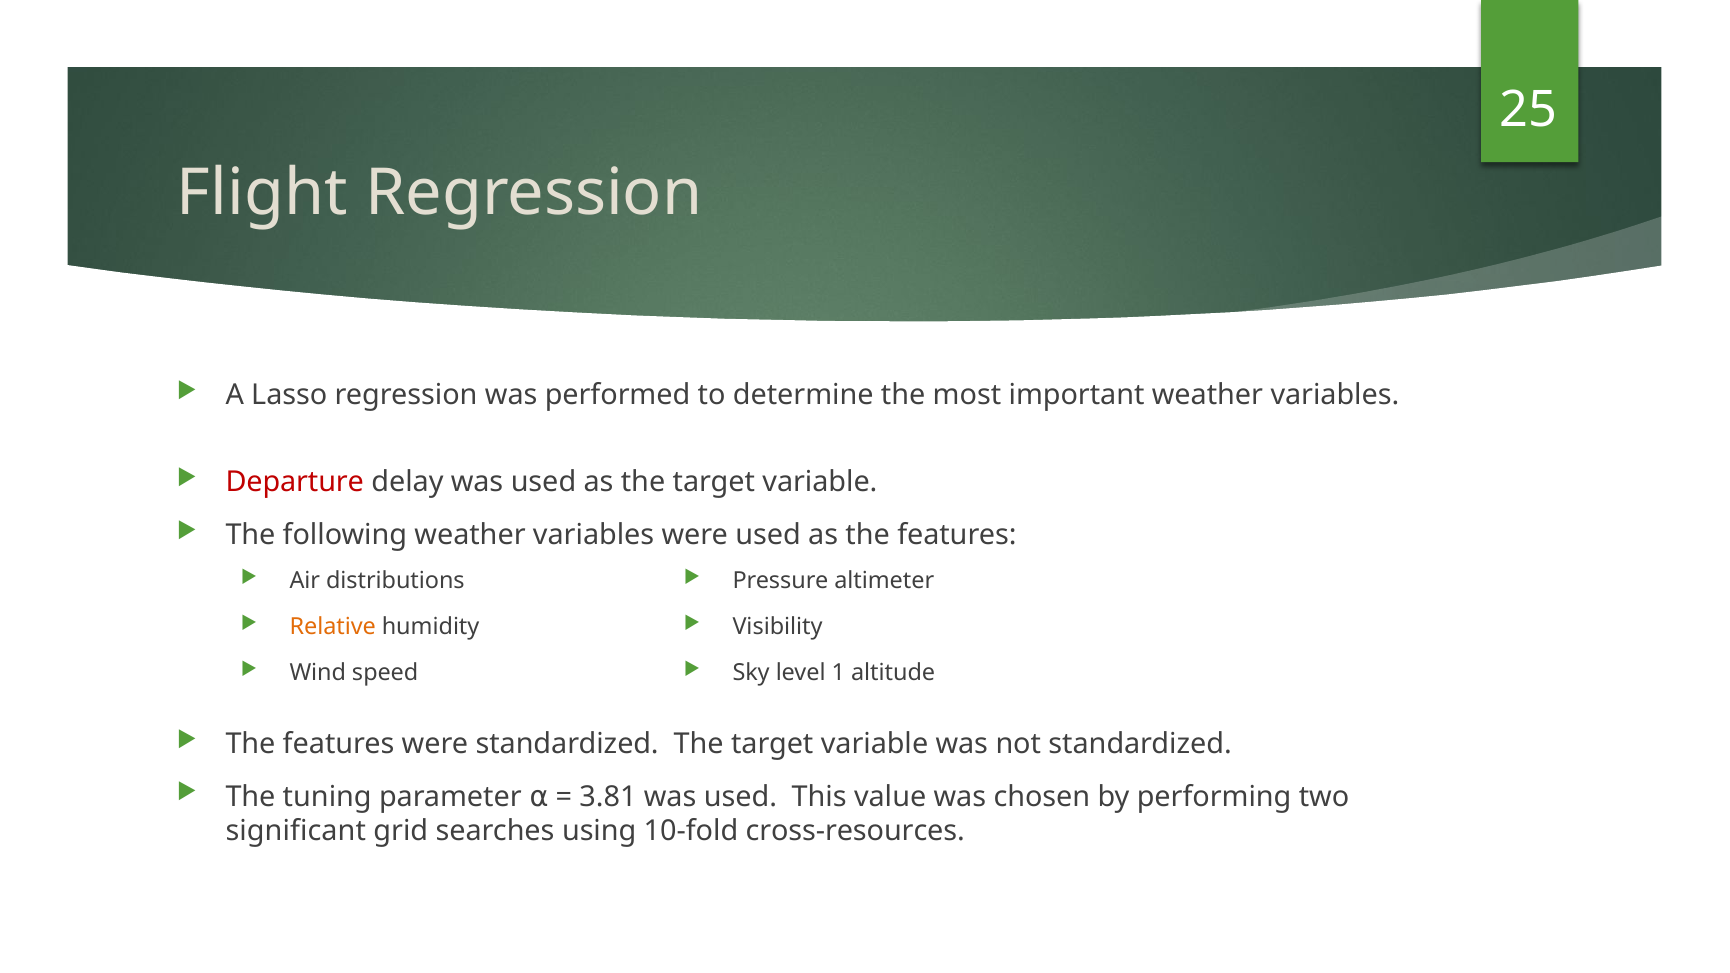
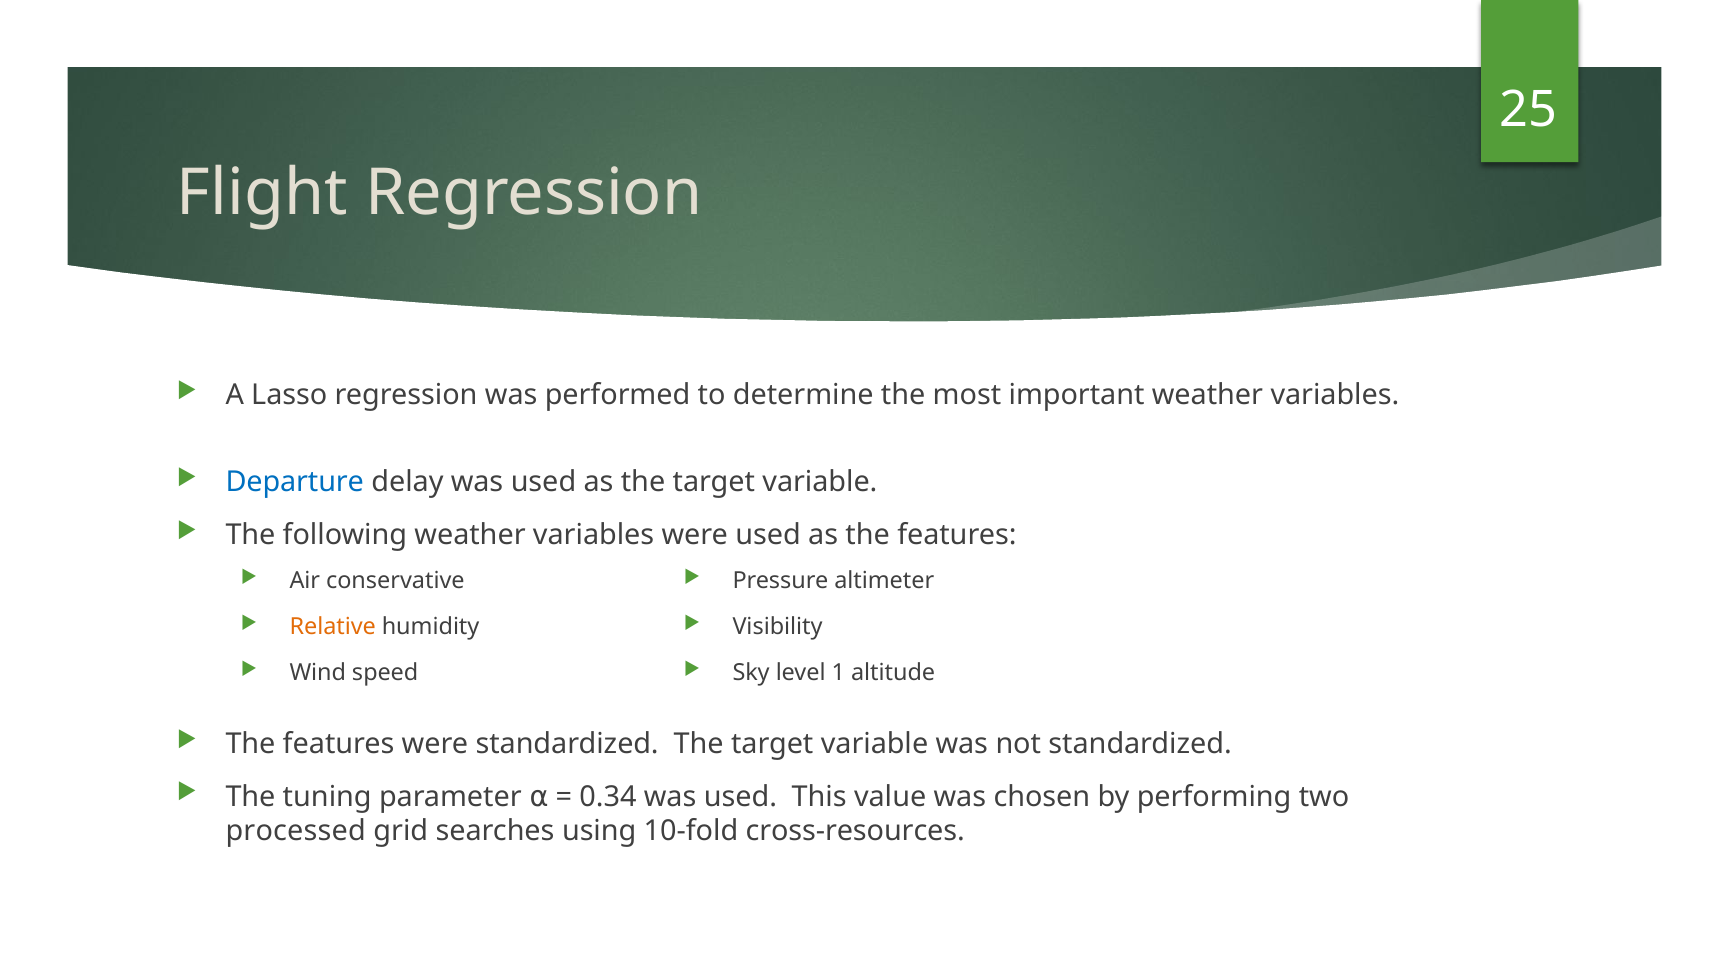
Departure colour: red -> blue
distributions: distributions -> conservative
3.81: 3.81 -> 0.34
significant: significant -> processed
